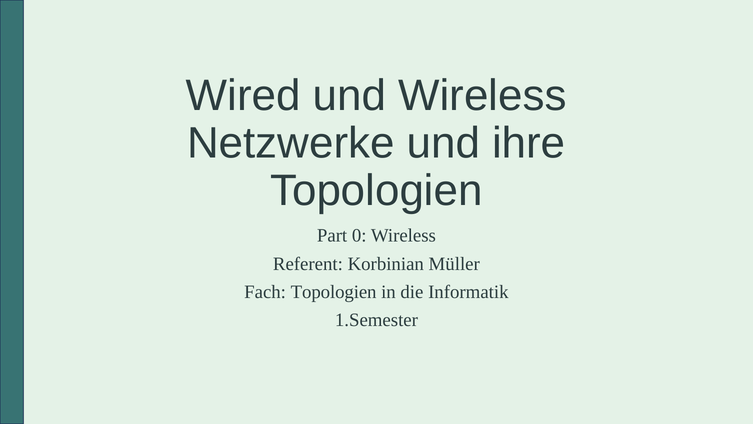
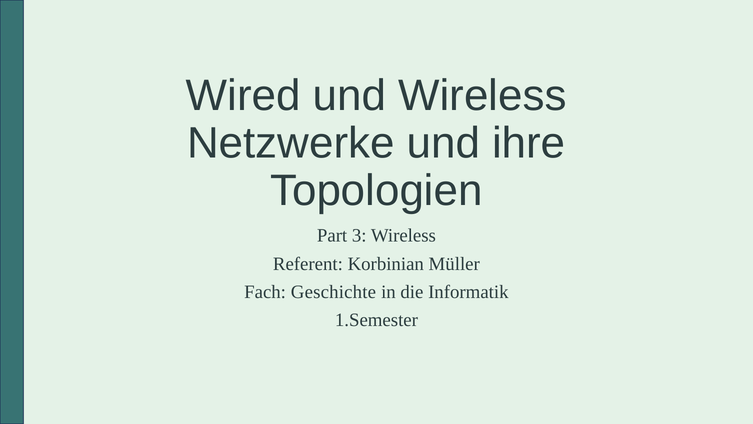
0: 0 -> 3
Fach Topologien: Topologien -> Geschichte
